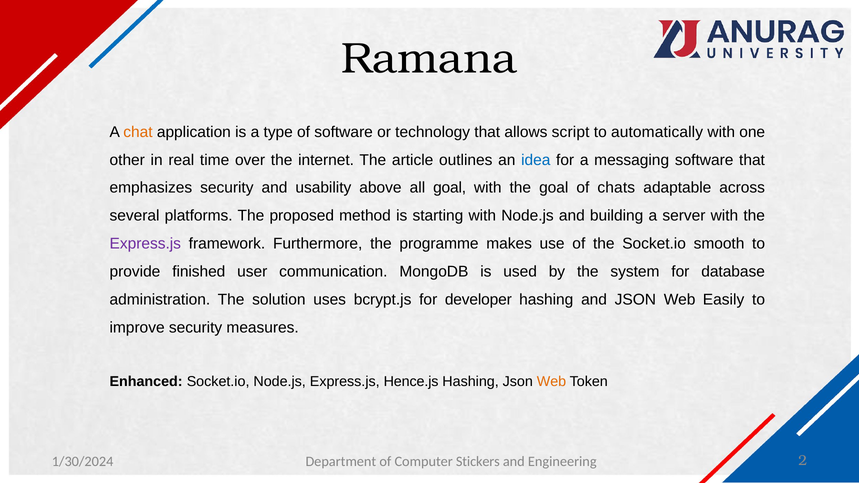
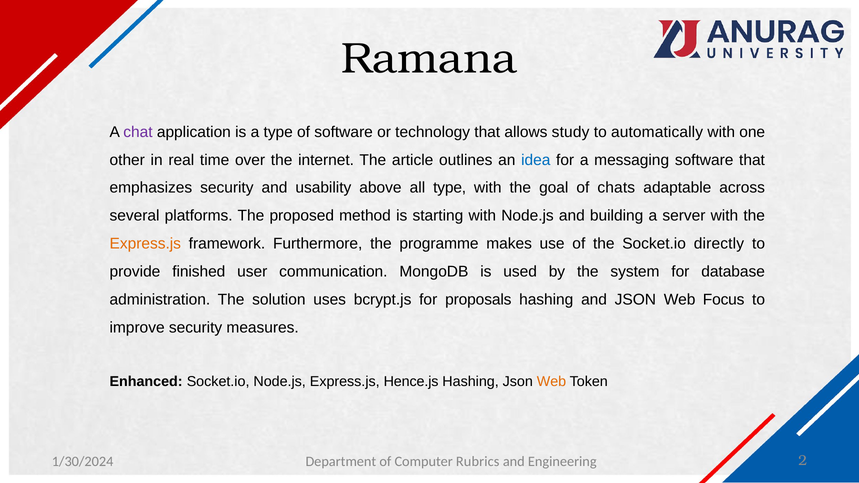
chat colour: orange -> purple
script: script -> study
all goal: goal -> type
Express.js at (145, 244) colour: purple -> orange
smooth: smooth -> directly
developer: developer -> proposals
Easily: Easily -> Focus
Stickers: Stickers -> Rubrics
